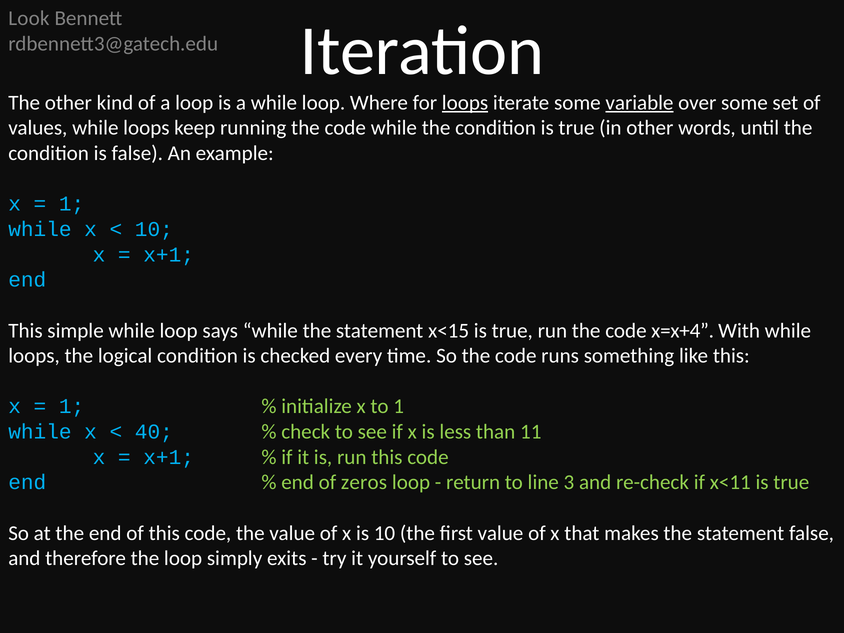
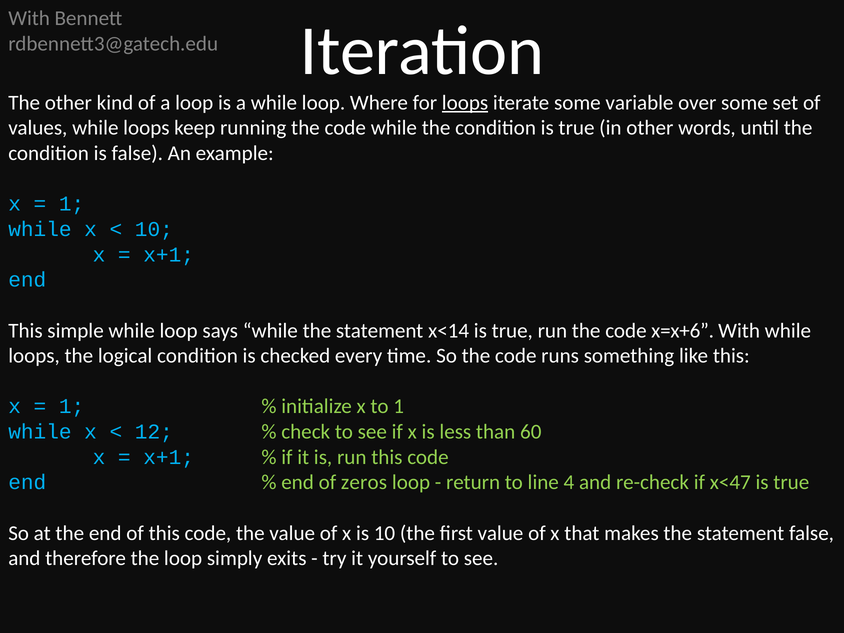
Look at (29, 18): Look -> With
variable underline: present -> none
x<15: x<15 -> x<14
x=x+4: x=x+4 -> x=x+6
40: 40 -> 12
11: 11 -> 60
3: 3 -> 4
x<11: x<11 -> x<47
